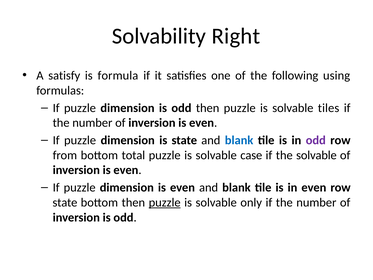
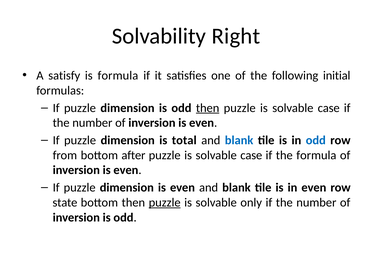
using: using -> initial
then at (208, 108) underline: none -> present
tiles at (329, 108): tiles -> case
is state: state -> total
odd at (316, 140) colour: purple -> blue
total: total -> after
the solvable: solvable -> formula
